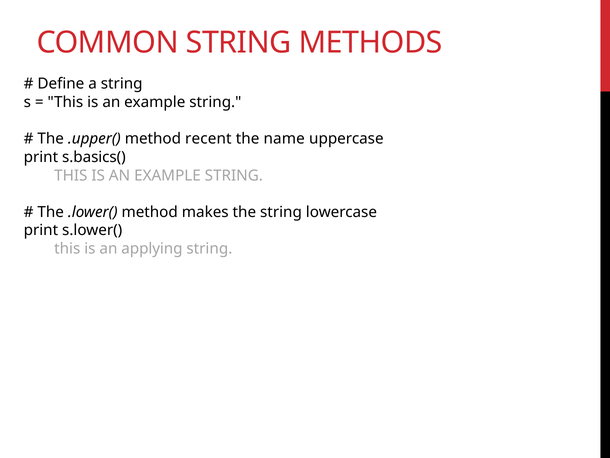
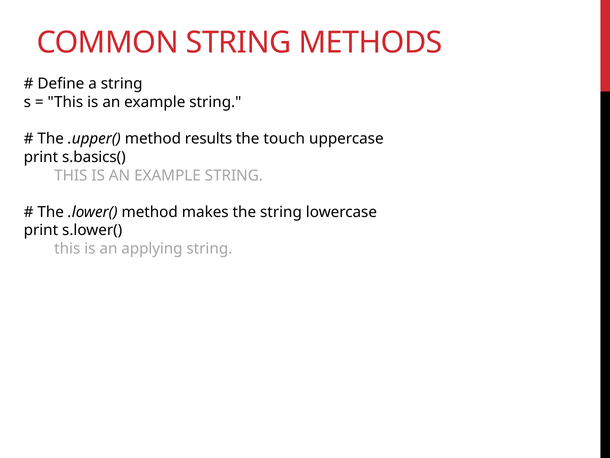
recent: recent -> results
name: name -> touch
